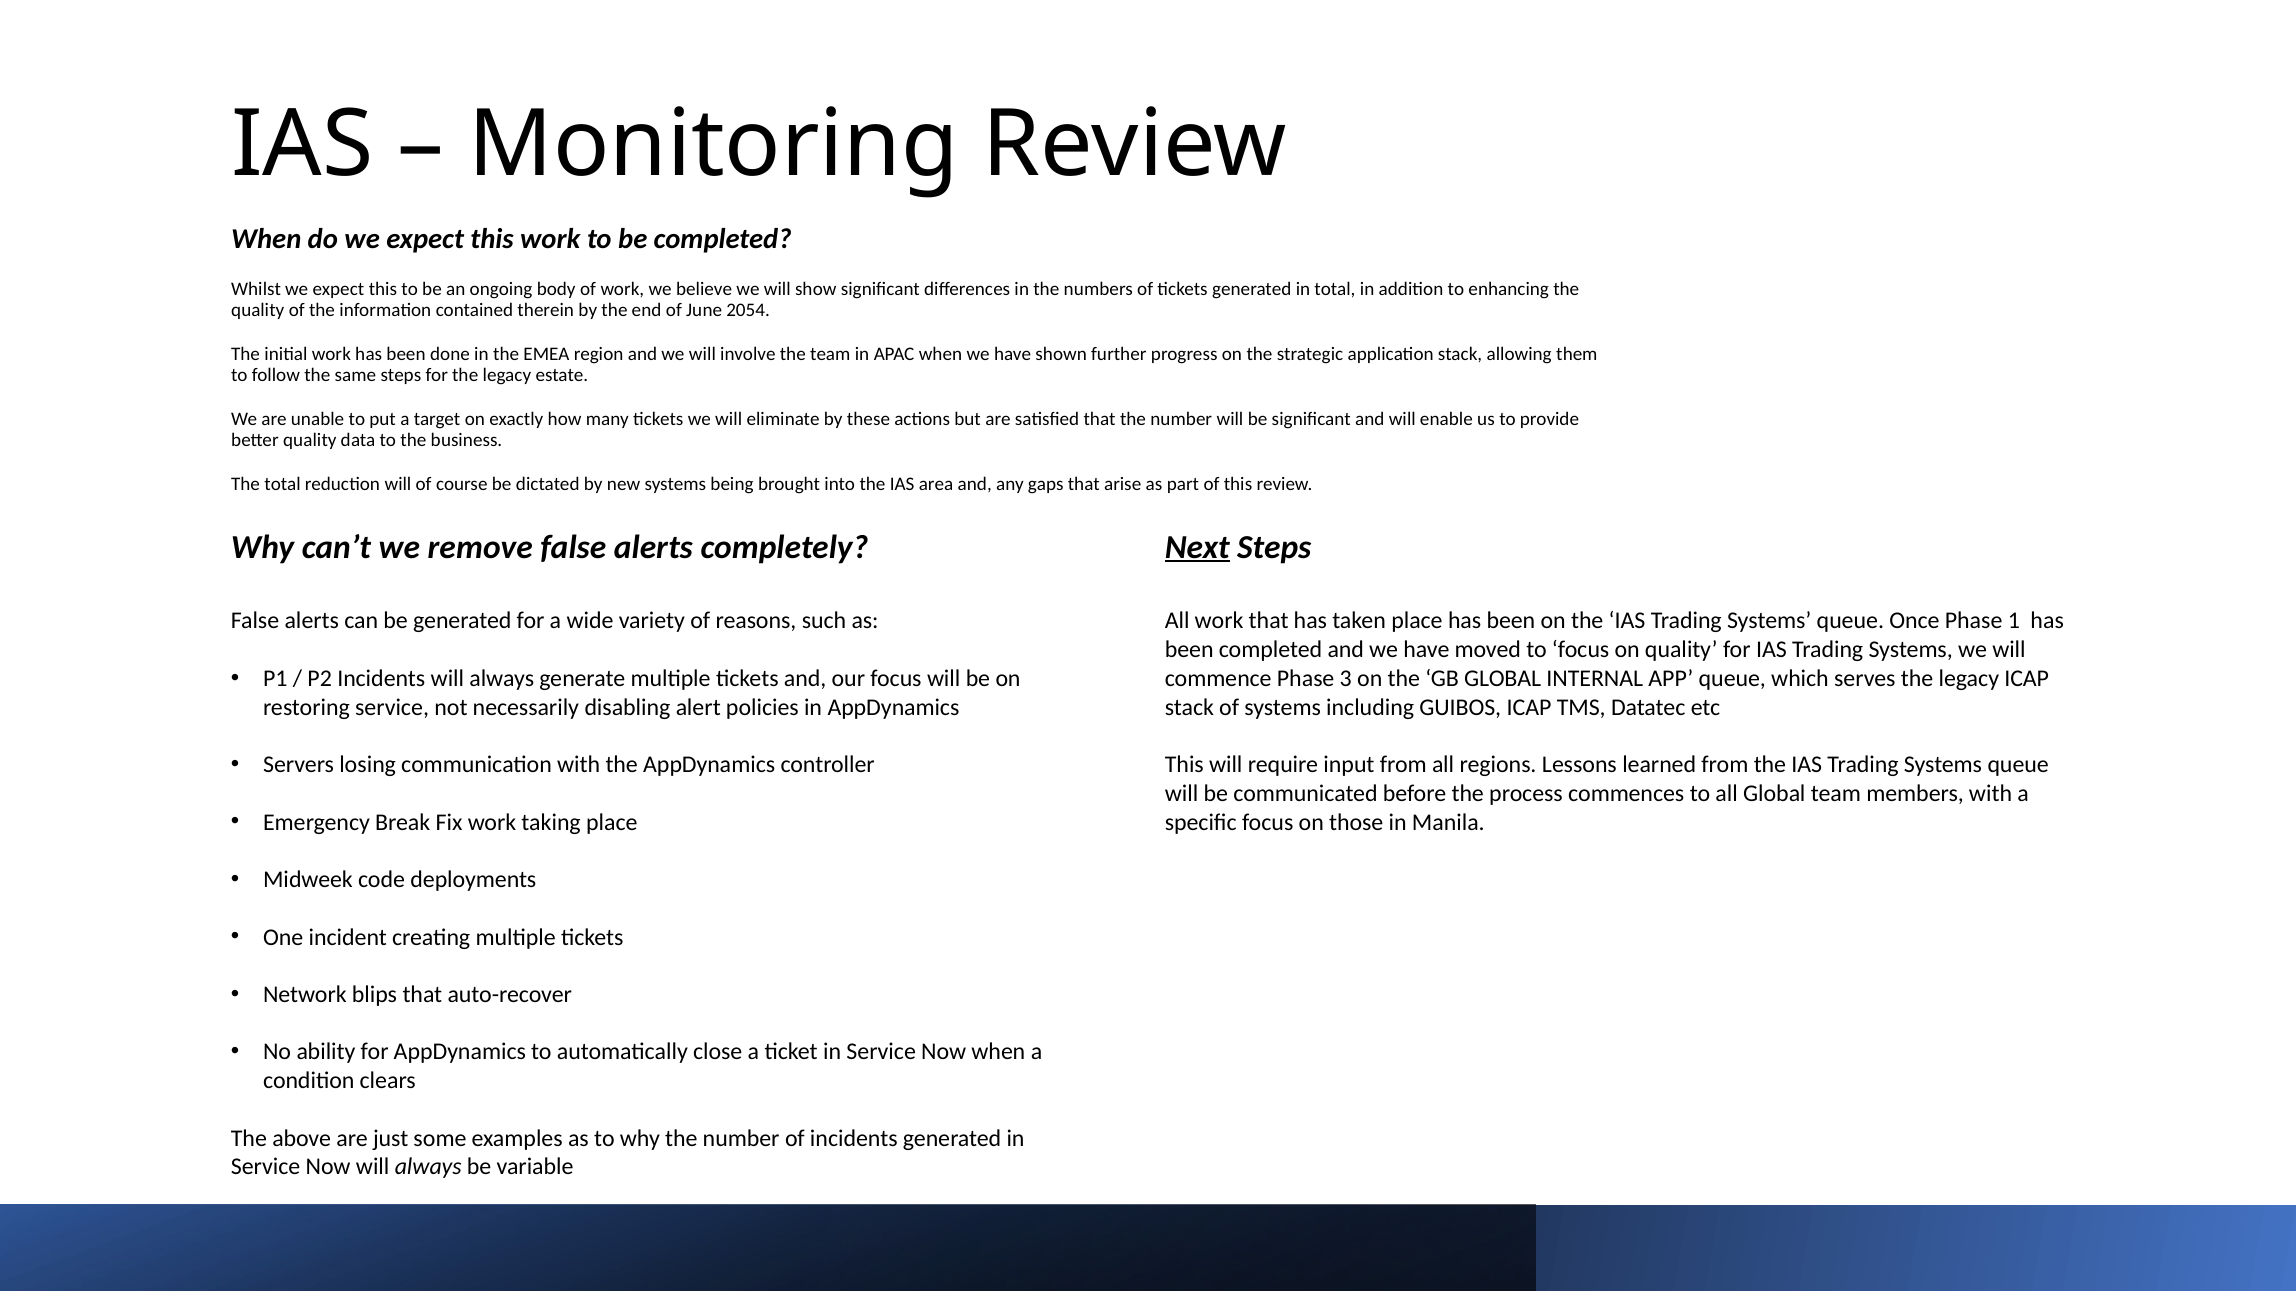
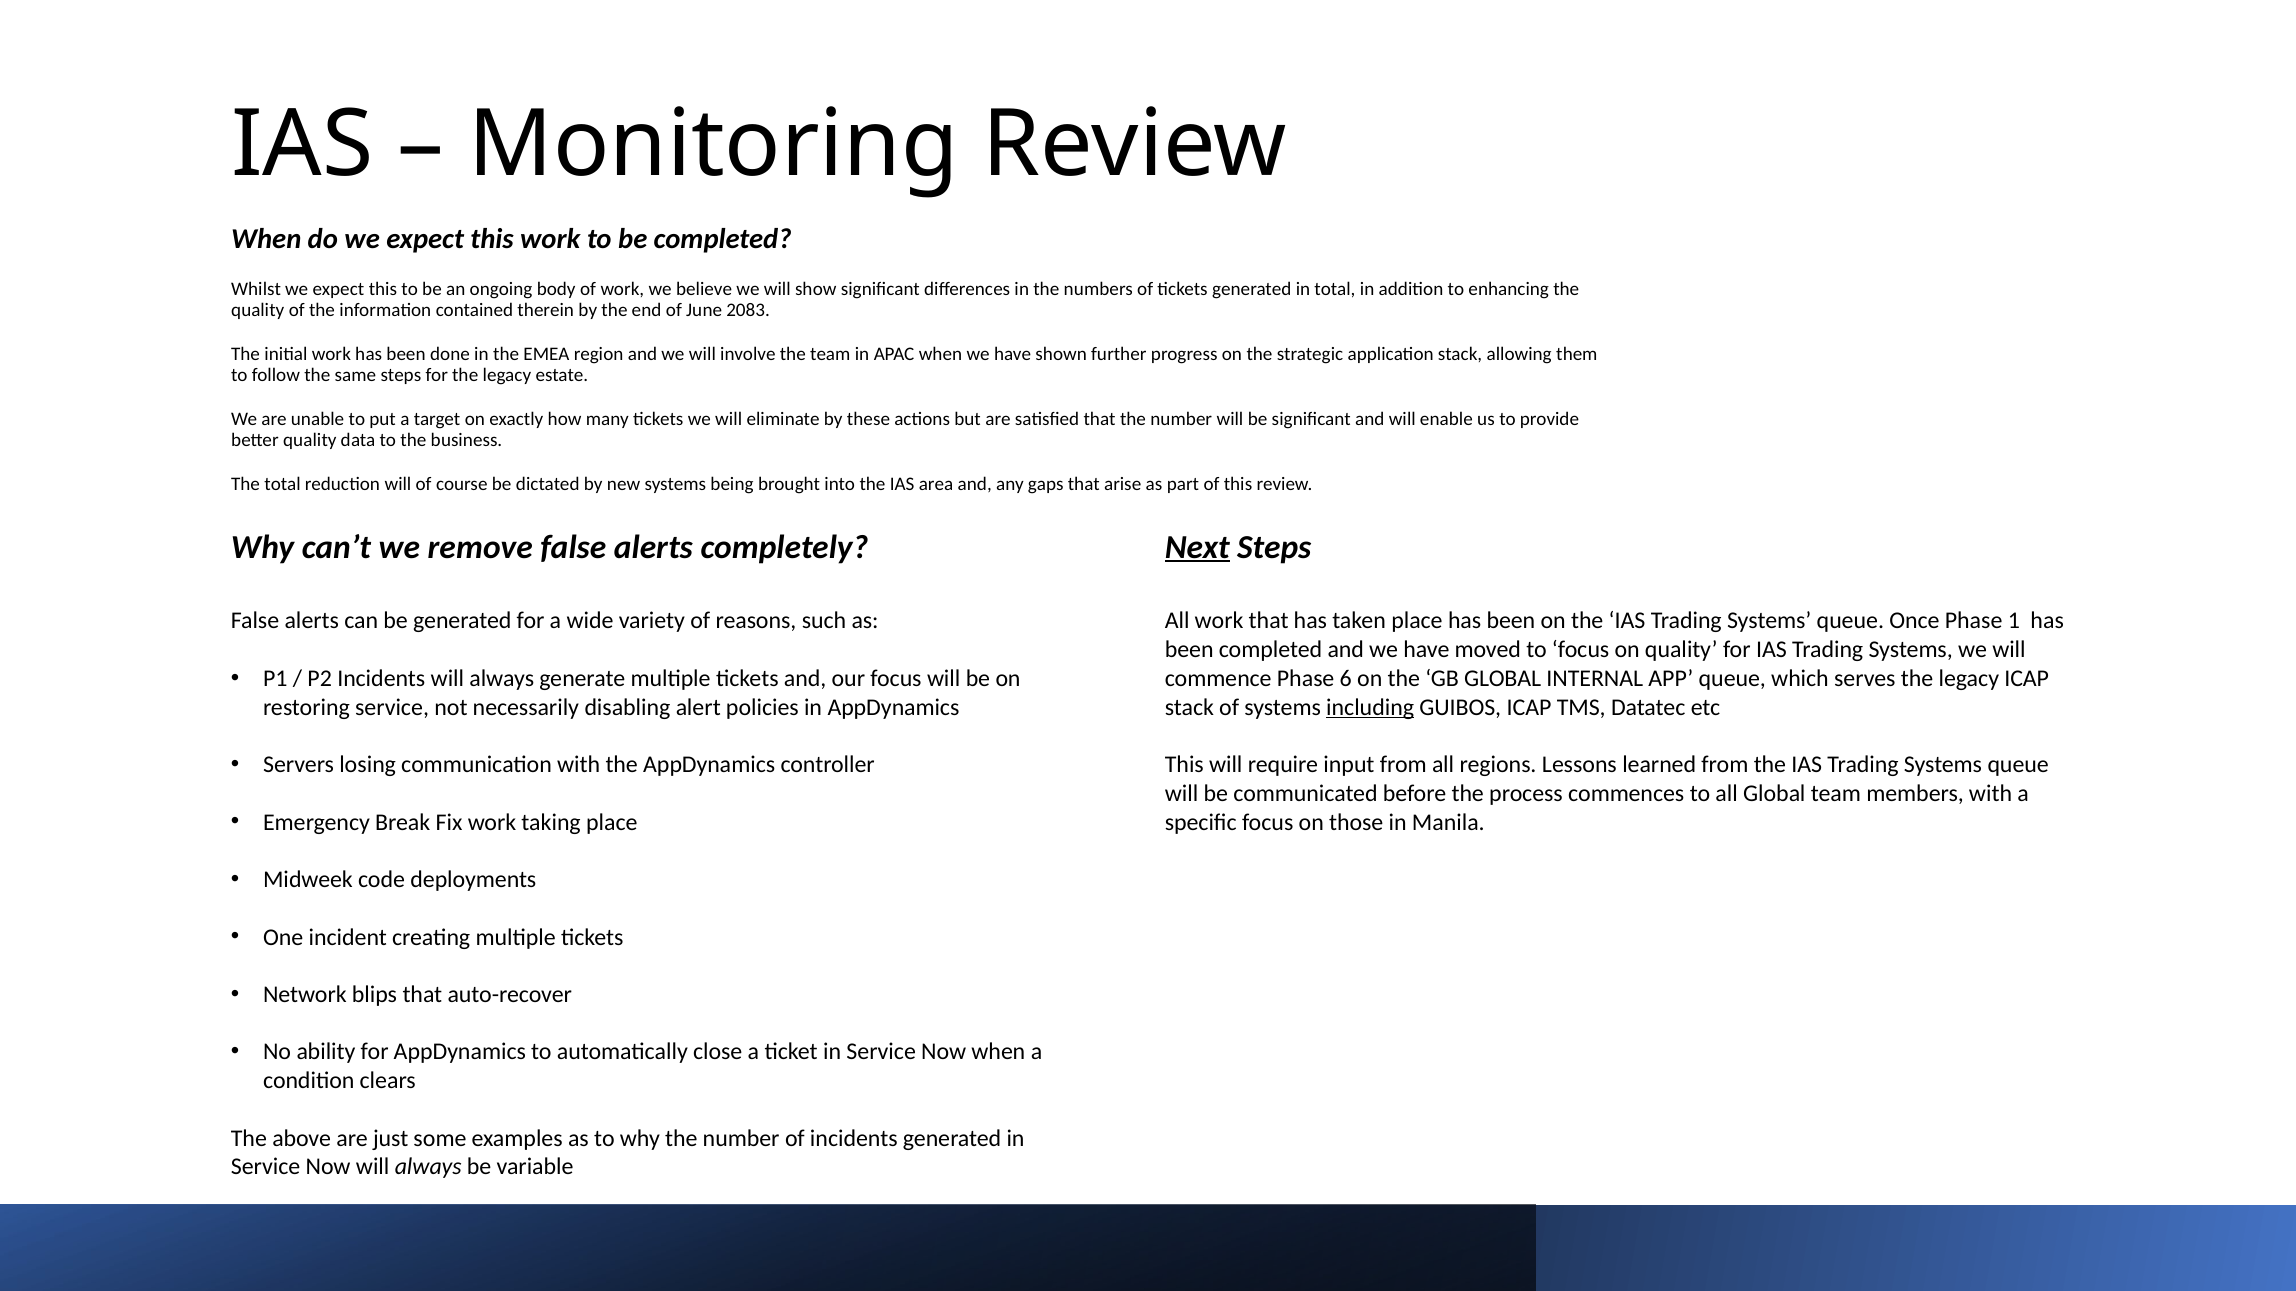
2054: 2054 -> 2083
3: 3 -> 6
including underline: none -> present
